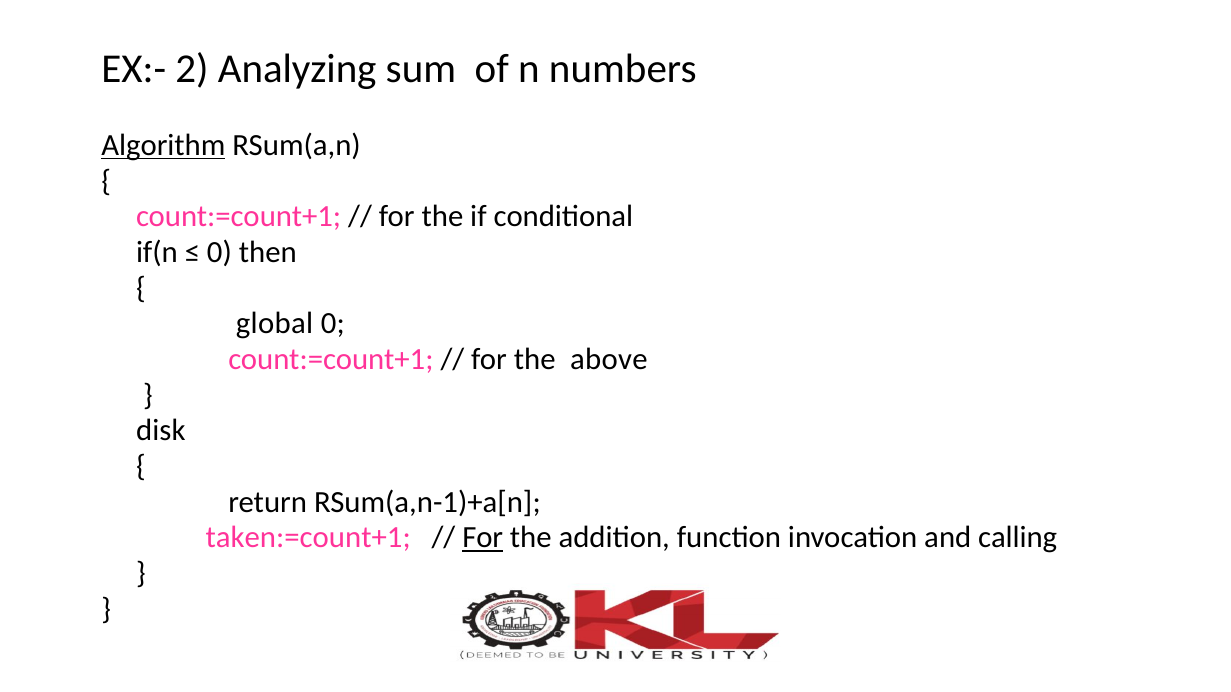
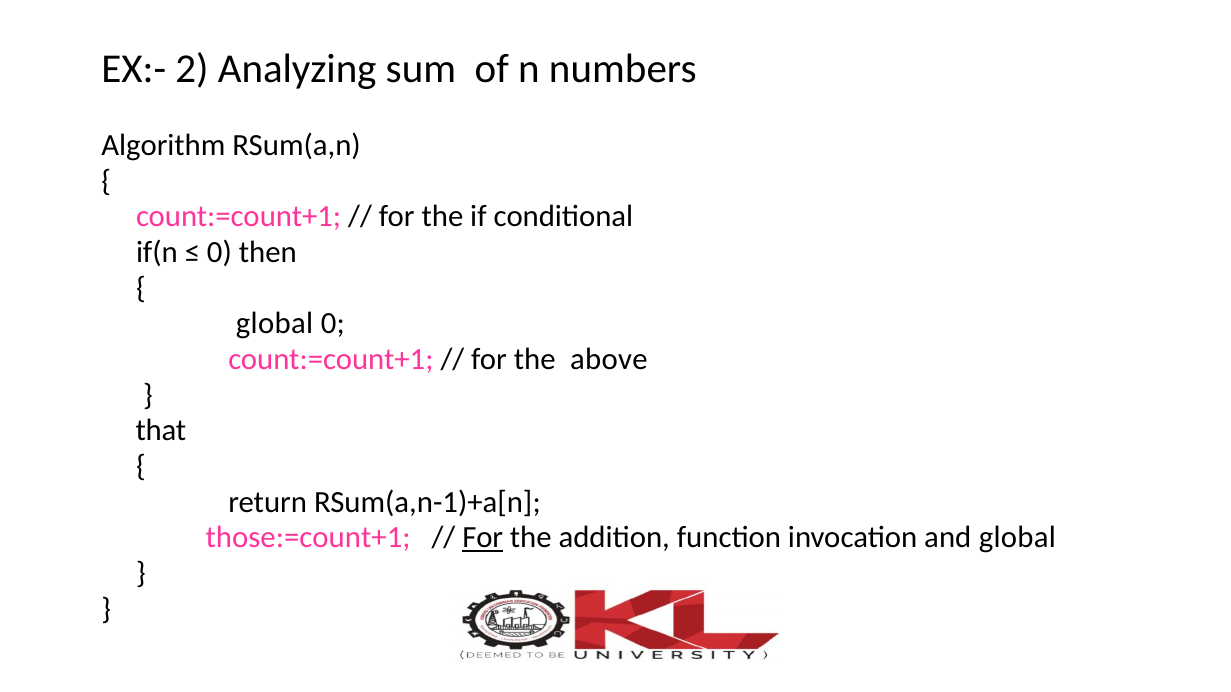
Algorithm underline: present -> none
disk: disk -> that
taken:=count+1: taken:=count+1 -> those:=count+1
and calling: calling -> global
